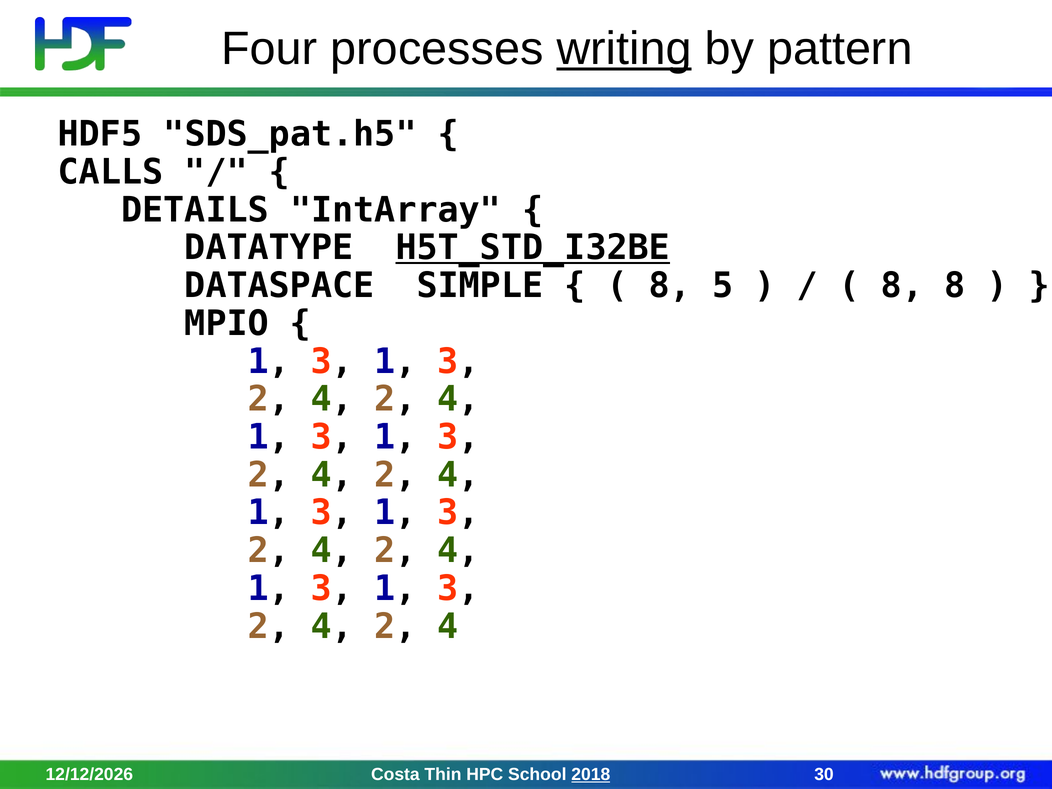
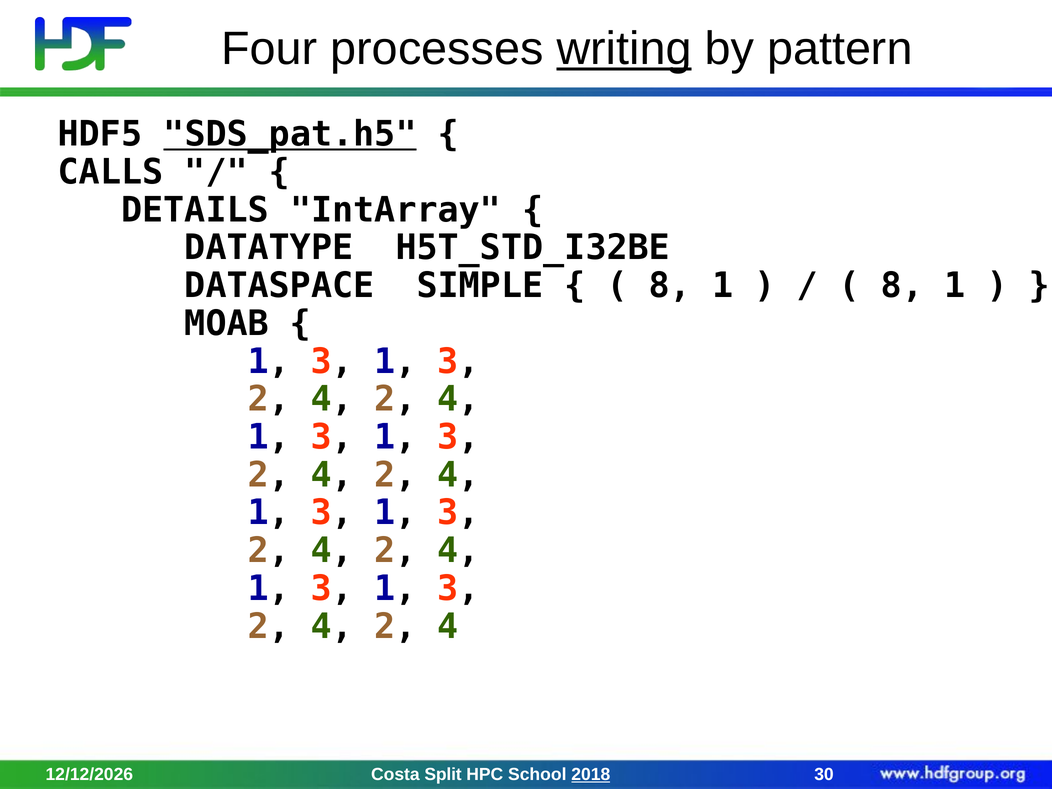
SDS_pat.h5 underline: none -> present
H5T_STD_I32BE underline: present -> none
5 at (723, 286): 5 -> 1
8 at (955, 286): 8 -> 1
MPIO: MPIO -> MOAB
Thin: Thin -> Split
